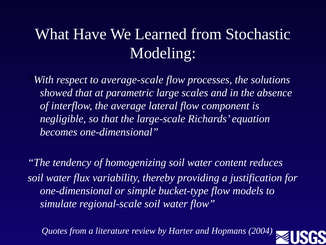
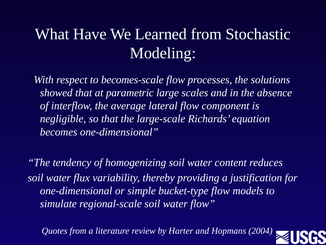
average-scale: average-scale -> becomes-scale
